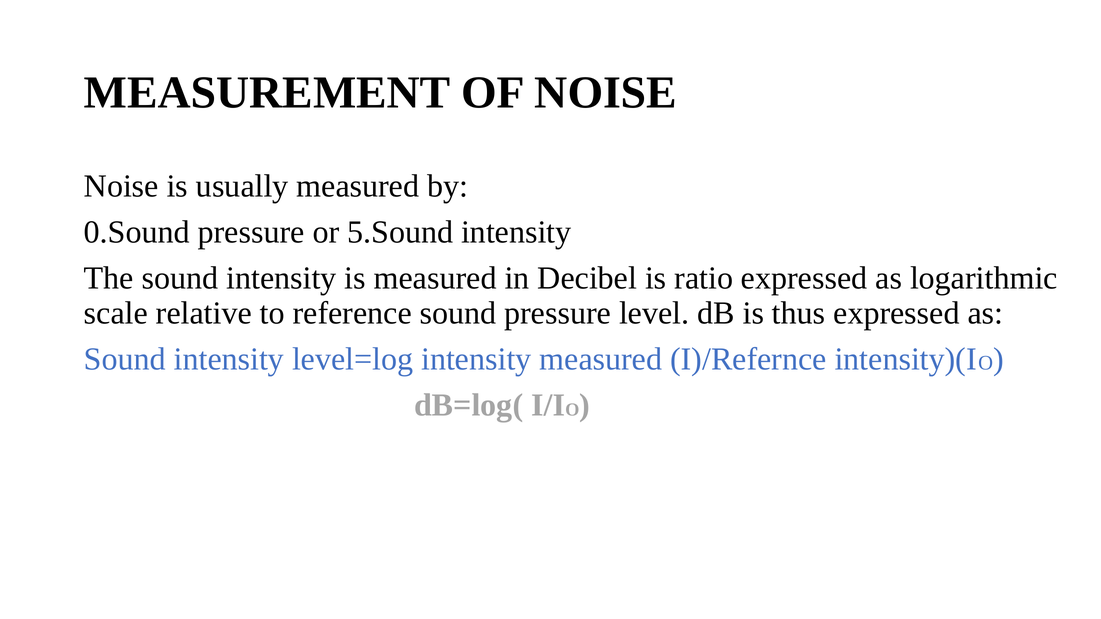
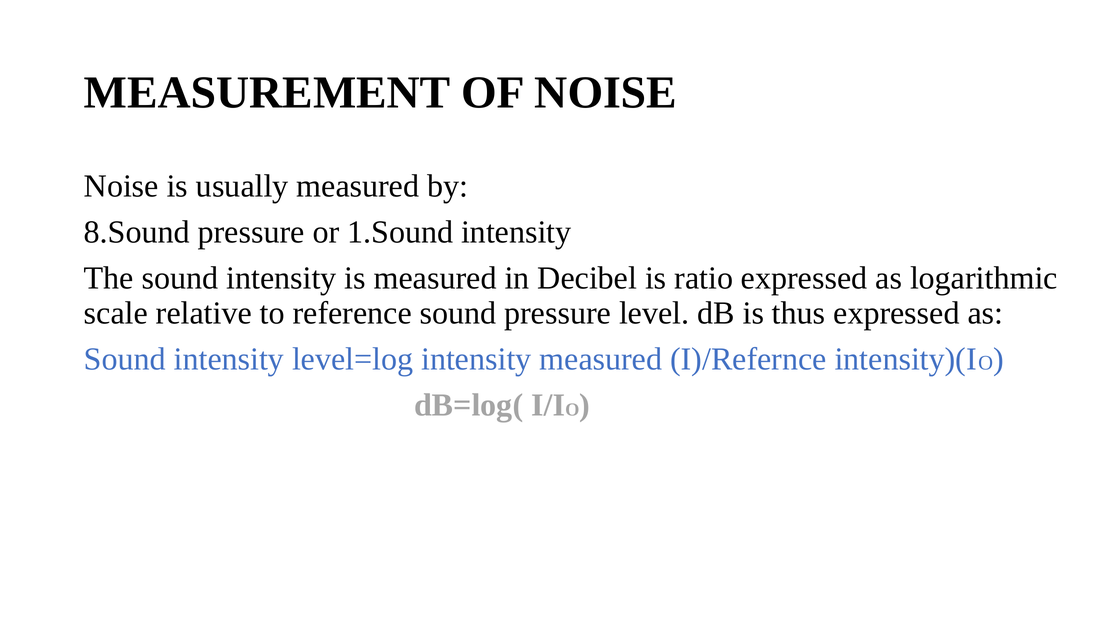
0.Sound: 0.Sound -> 8.Sound
5.Sound: 5.Sound -> 1.Sound
